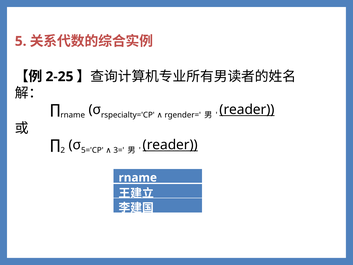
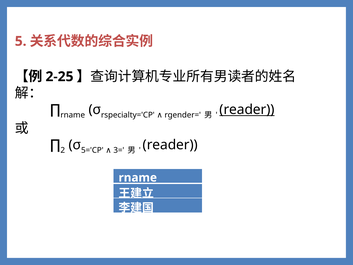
reader at (170, 145) underline: present -> none
